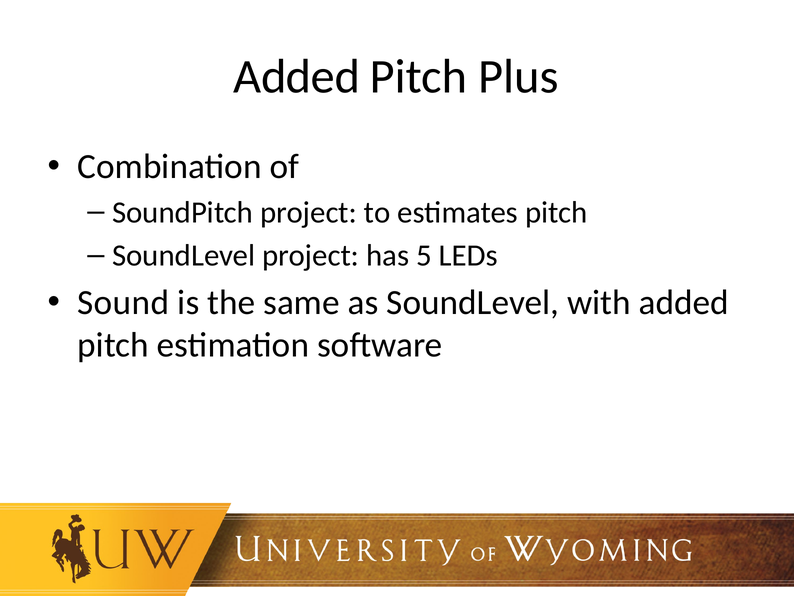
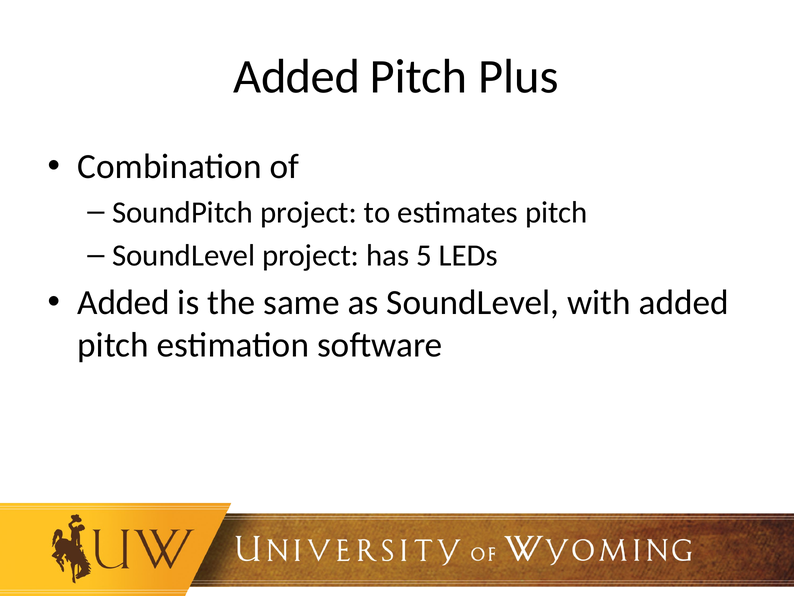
Sound at (123, 303): Sound -> Added
